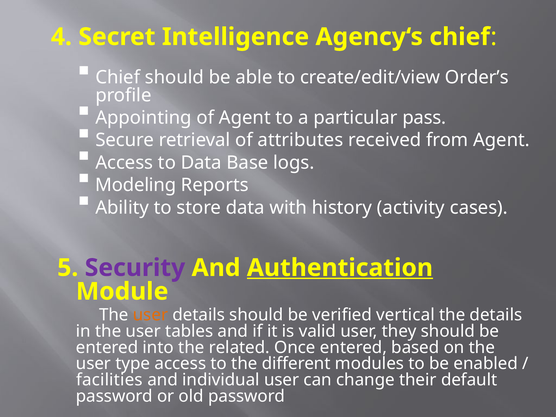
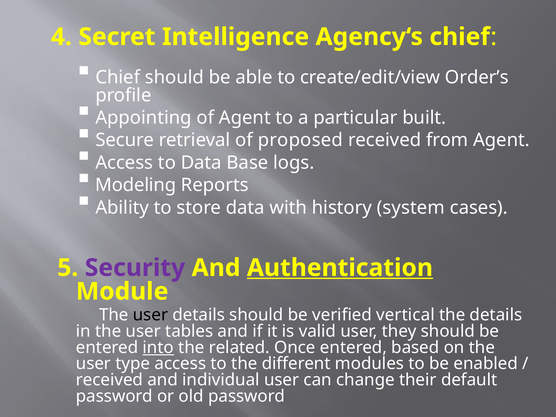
pass: pass -> built
attributes: attributes -> proposed
activity: activity -> system
user at (150, 315) colour: orange -> black
into underline: none -> present
facilities at (109, 380): facilities -> received
